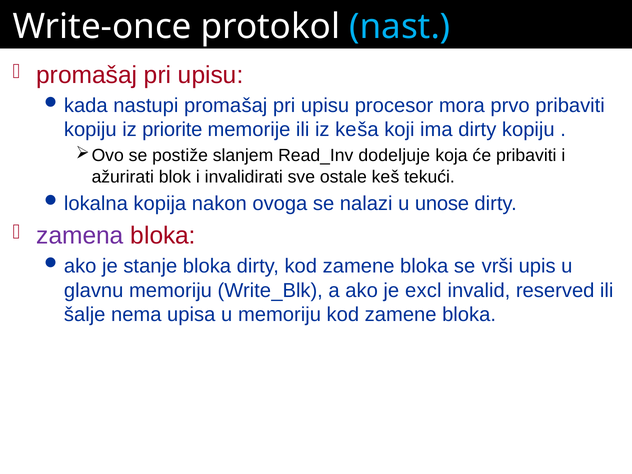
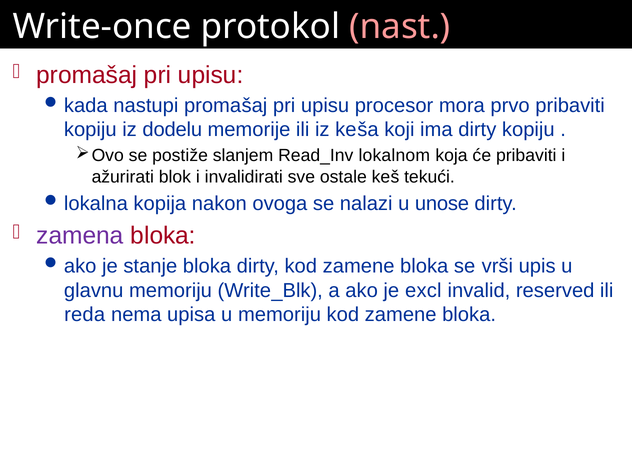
nast colour: light blue -> pink
priorite: priorite -> dodelu
dodeljuje: dodeljuje -> lokalnom
šalje: šalje -> reda
